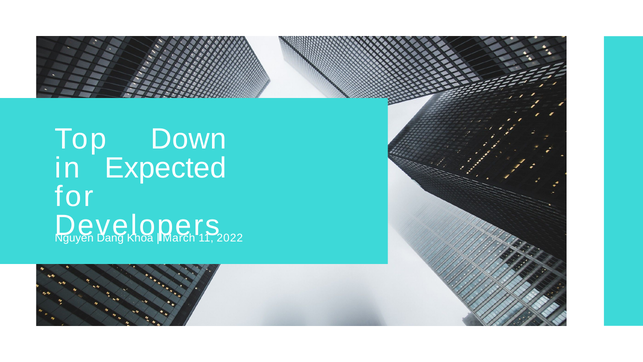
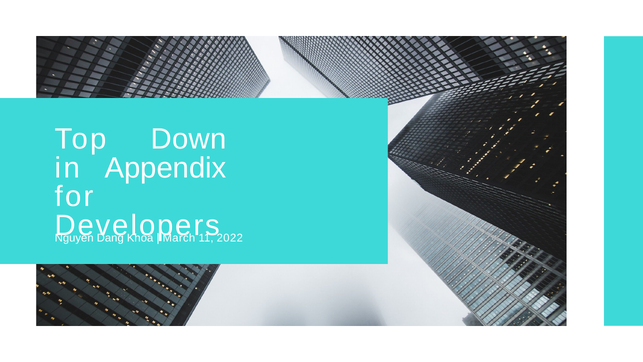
Expected: Expected -> Appendix
